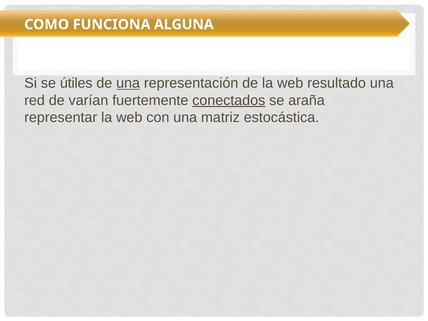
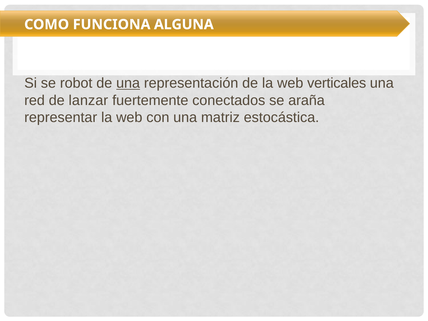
útiles: útiles -> robot
resultado: resultado -> verticales
varían: varían -> lanzar
conectados underline: present -> none
